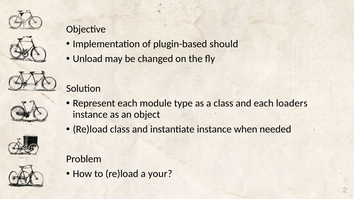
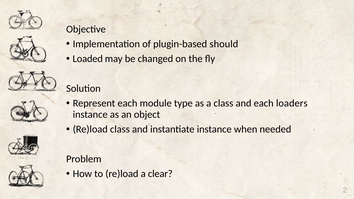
Unload: Unload -> Loaded
your: your -> clear
